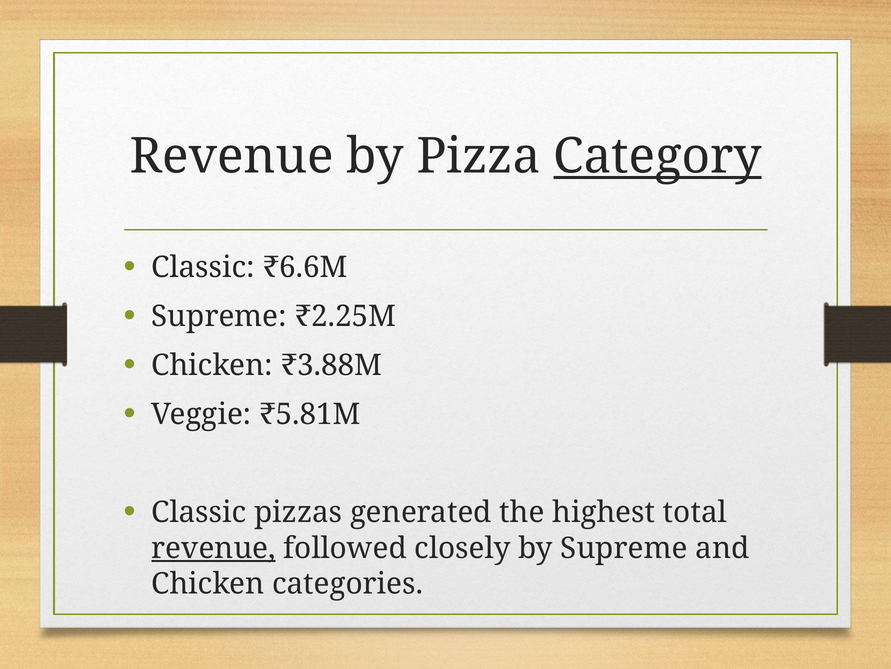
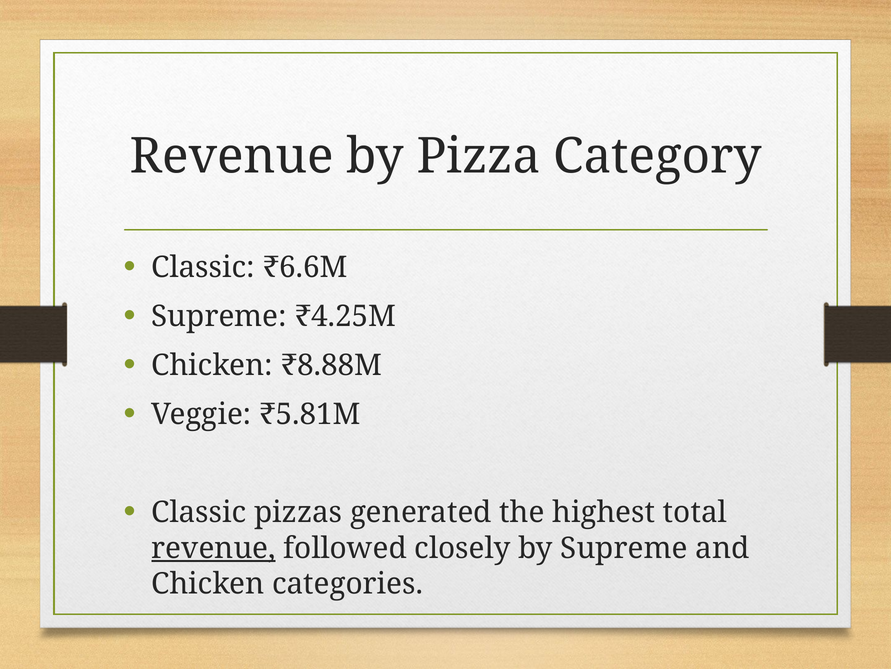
Category underline: present -> none
₹2.25M: ₹2.25M -> ₹4.25M
₹3.88M: ₹3.88M -> ₹8.88M
